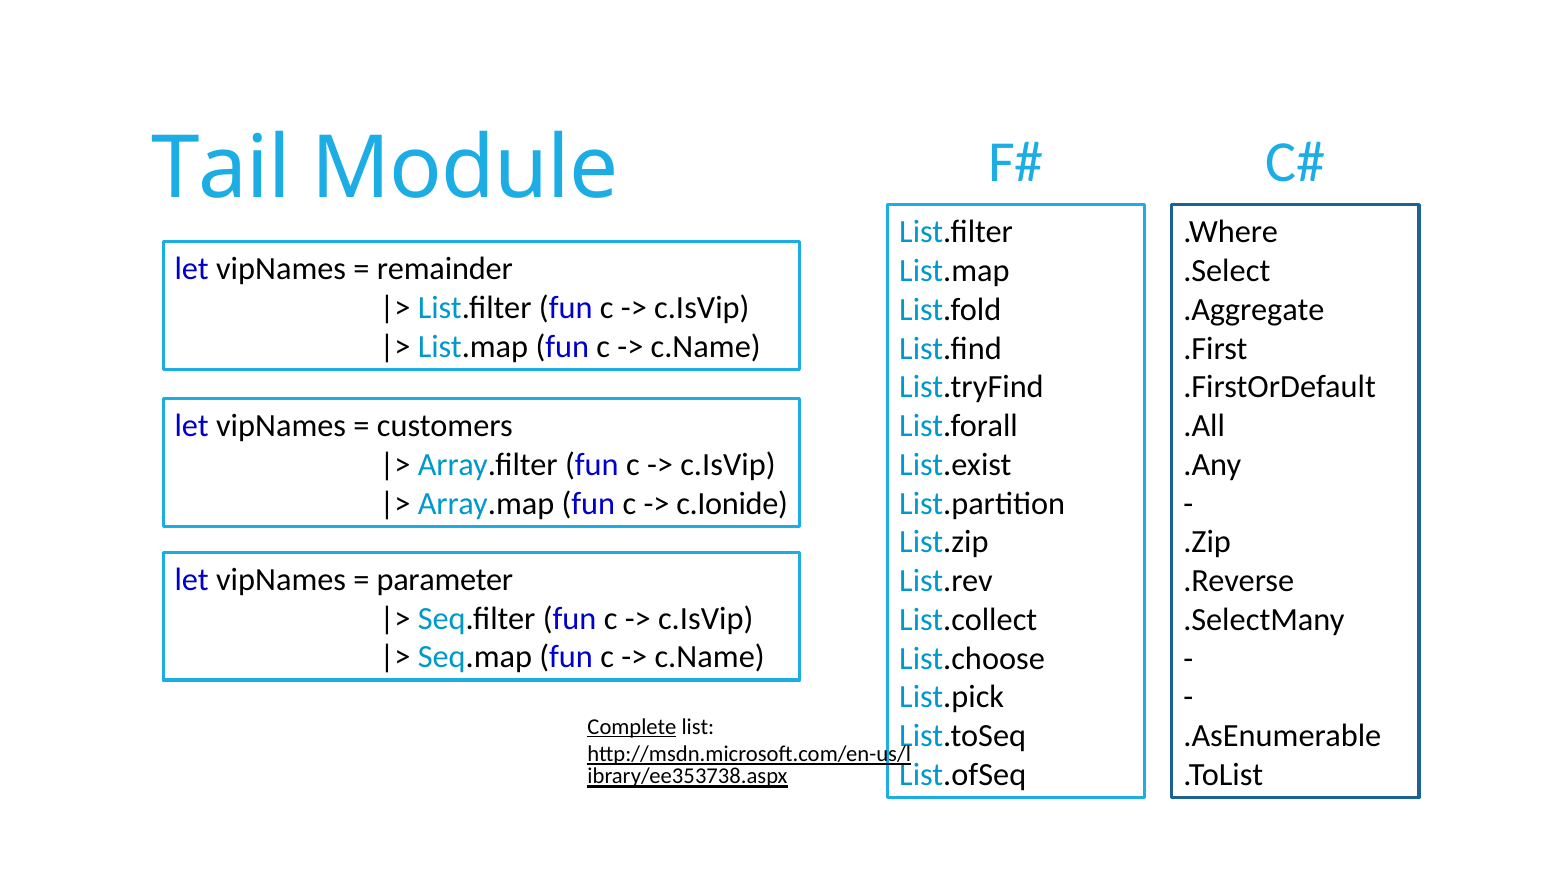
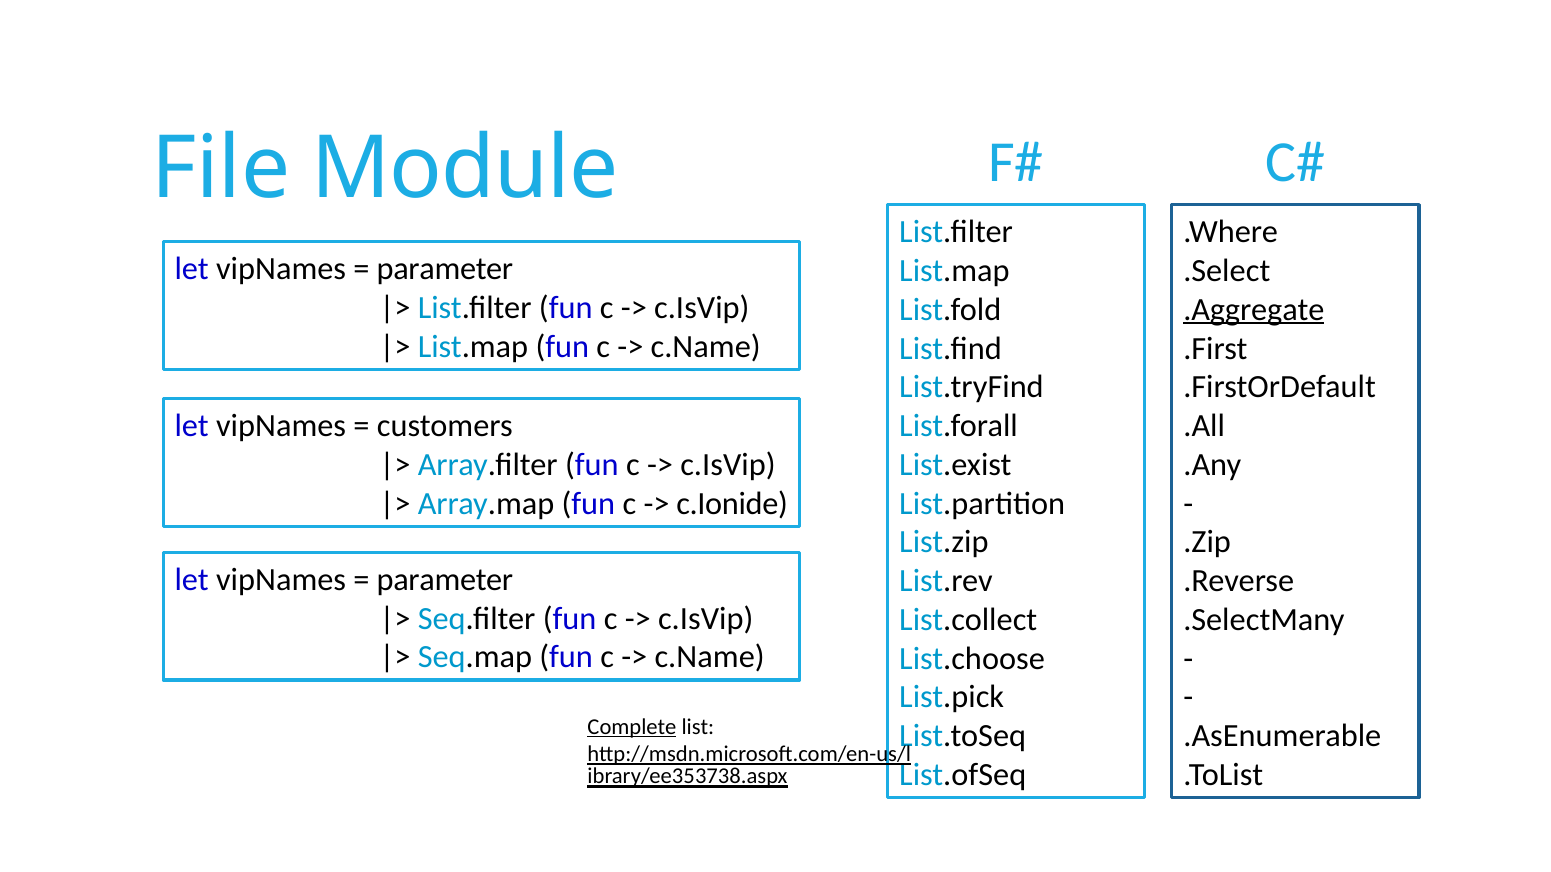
Tail: Tail -> File
remainder at (445, 269): remainder -> parameter
.Aggregate underline: none -> present
